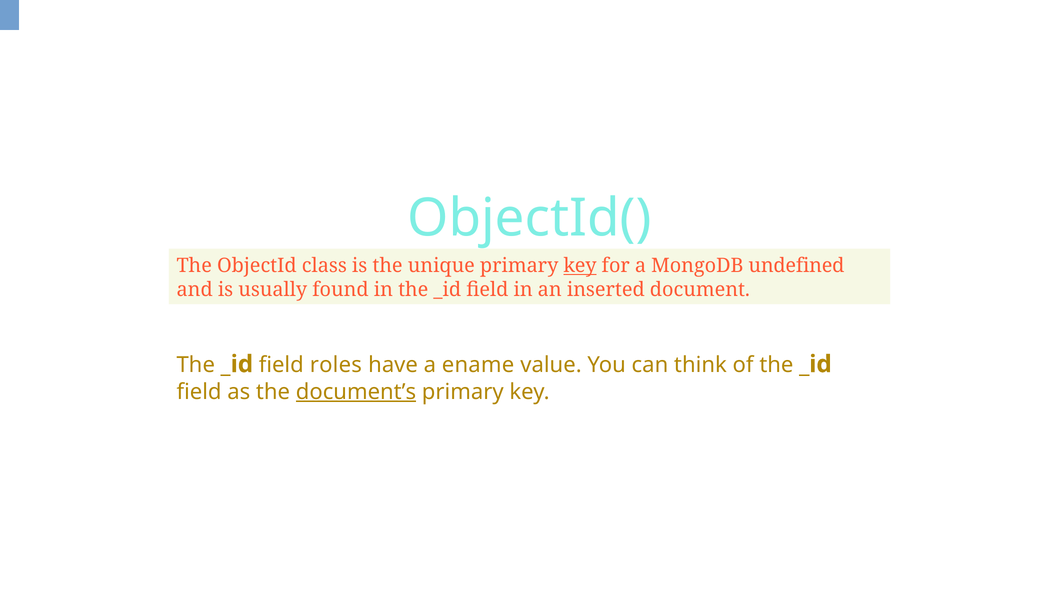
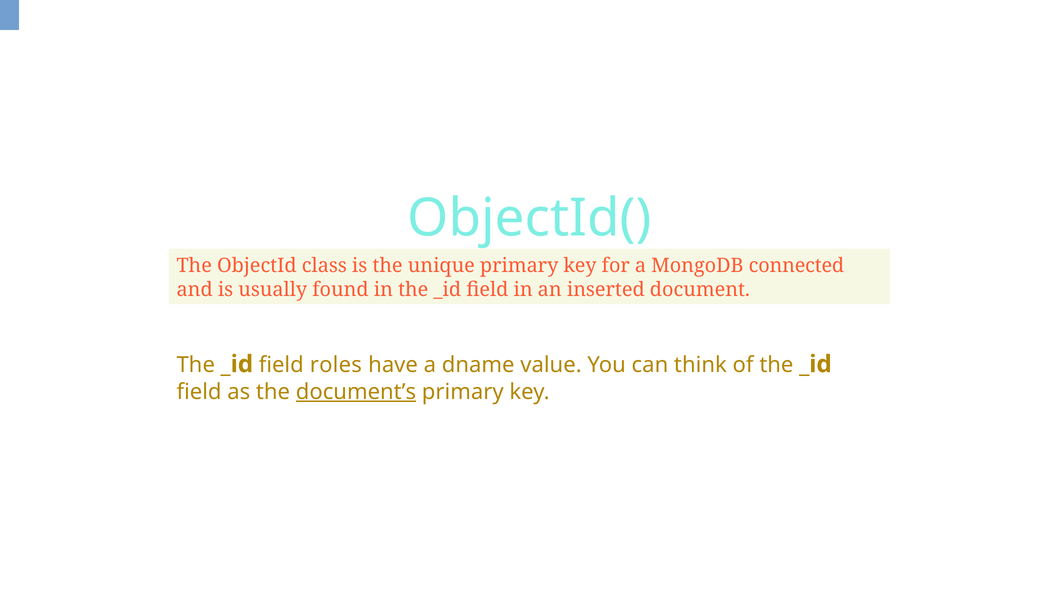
key at (580, 266) underline: present -> none
undefined: undefined -> connected
ename: ename -> dname
